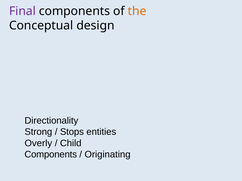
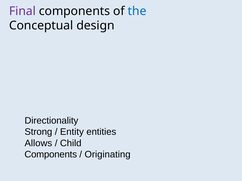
the colour: orange -> blue
Stops: Stops -> Entity
Overly: Overly -> Allows
